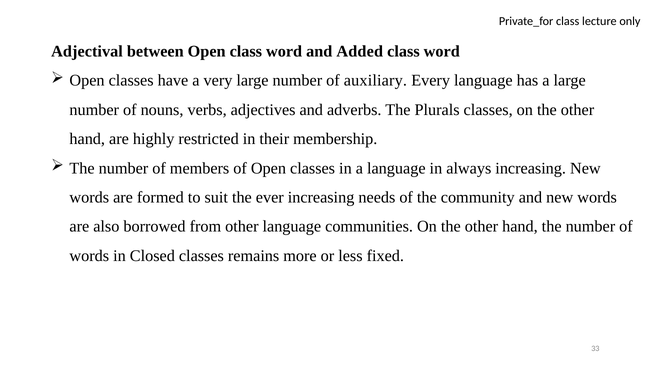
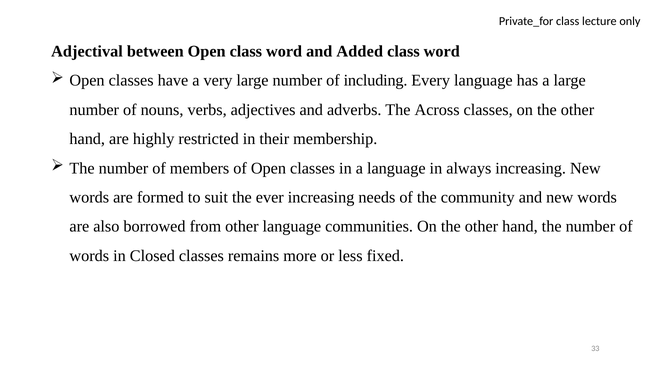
auxiliary: auxiliary -> including
Plurals: Plurals -> Across
